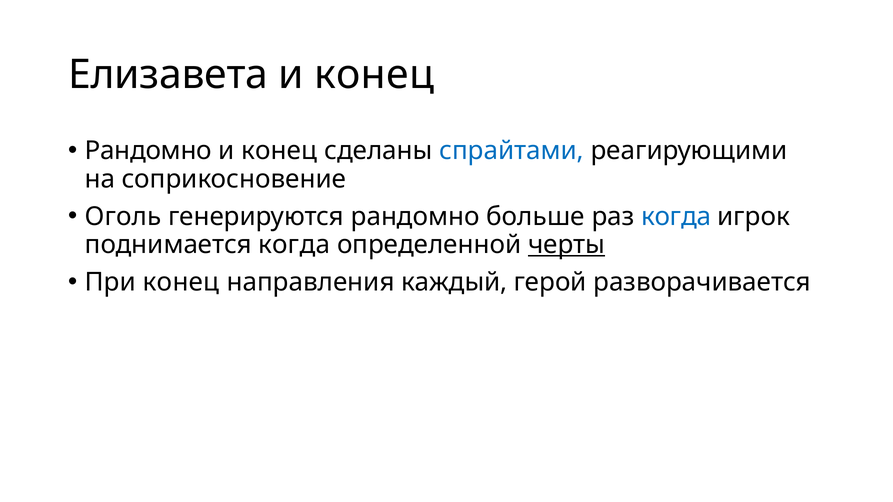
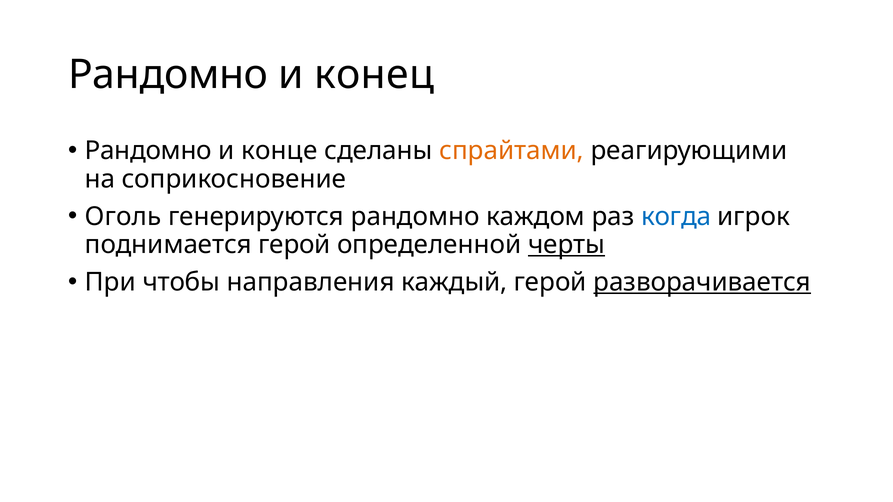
Елизавета at (168, 75): Елизавета -> Рандомно
конец at (279, 151): конец -> конце
спрайтами colour: blue -> orange
больше: больше -> каждом
поднимается когда: когда -> герой
При конец: конец -> чтобы
разворачивается underline: none -> present
